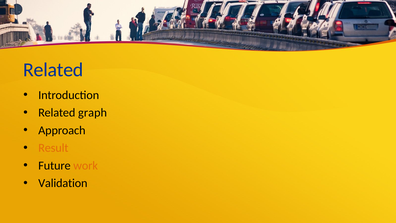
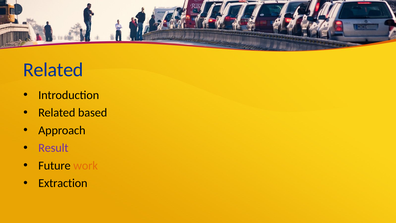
graph: graph -> based
Result colour: orange -> purple
Validation: Validation -> Extraction
